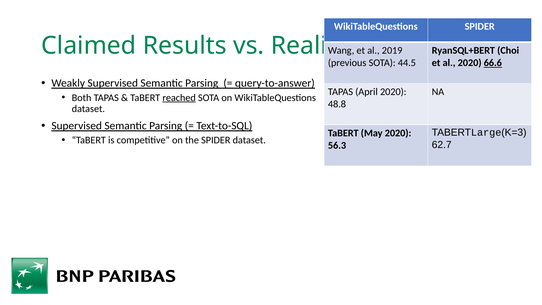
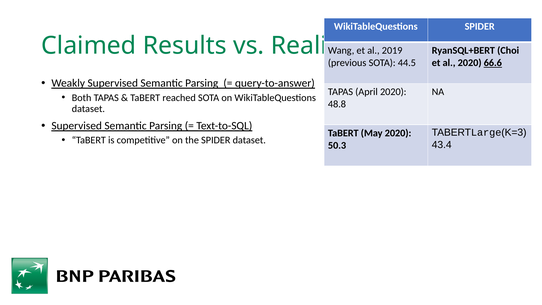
reached underline: present -> none
62.7: 62.7 -> 43.4
56.3: 56.3 -> 50.3
